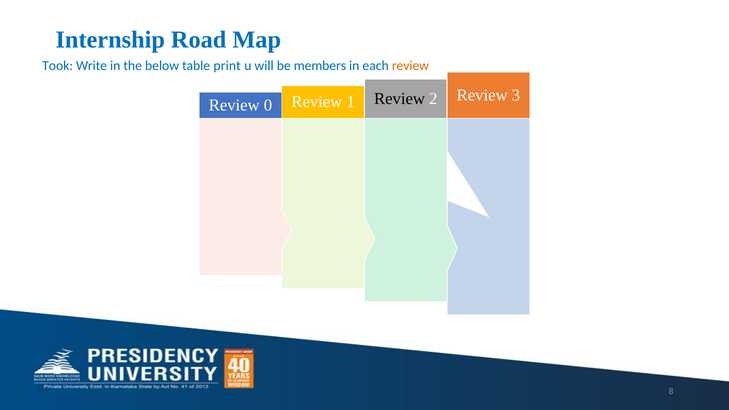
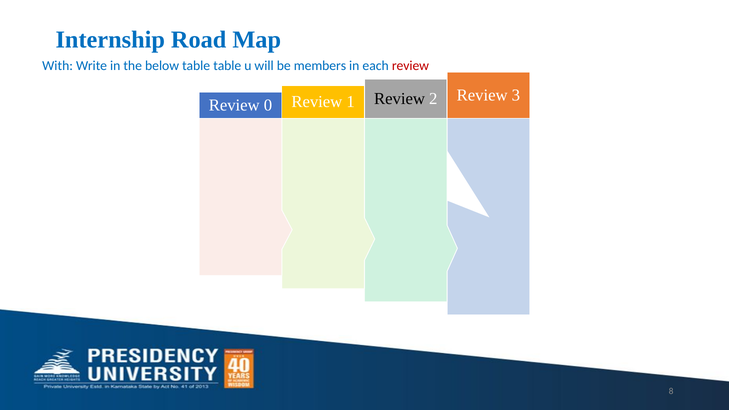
Took: Took -> With
table print: print -> table
review at (410, 66) colour: orange -> red
